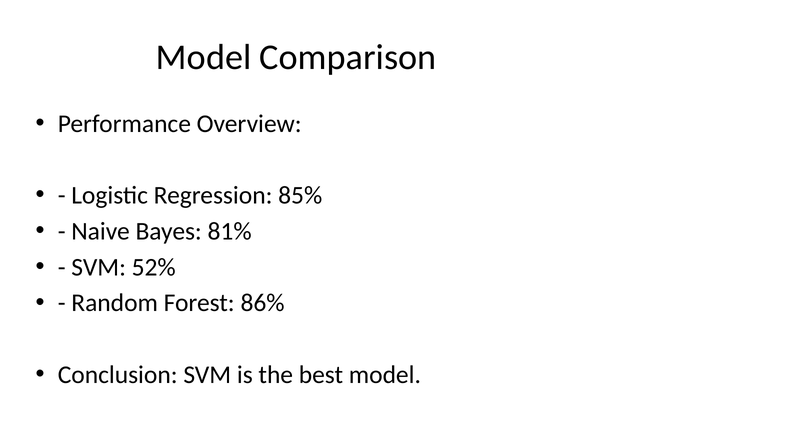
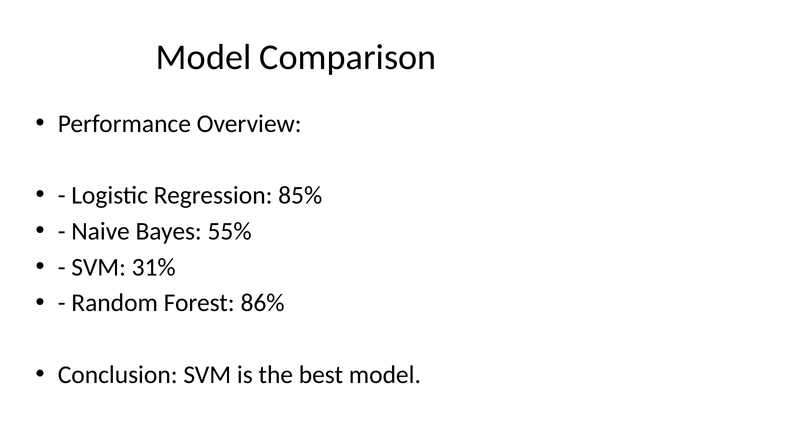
81%: 81% -> 55%
52%: 52% -> 31%
